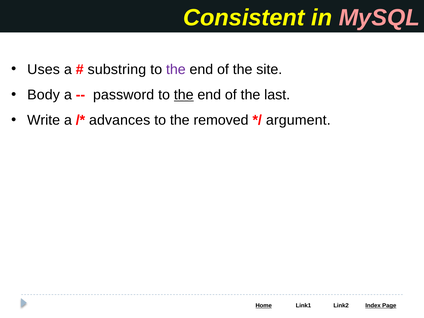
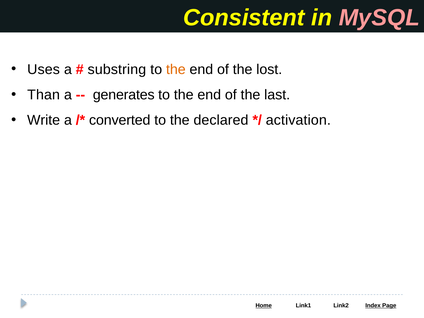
the at (176, 69) colour: purple -> orange
site: site -> lost
Body: Body -> Than
password: password -> generates
the at (184, 95) underline: present -> none
advances: advances -> converted
removed: removed -> declared
argument: argument -> activation
